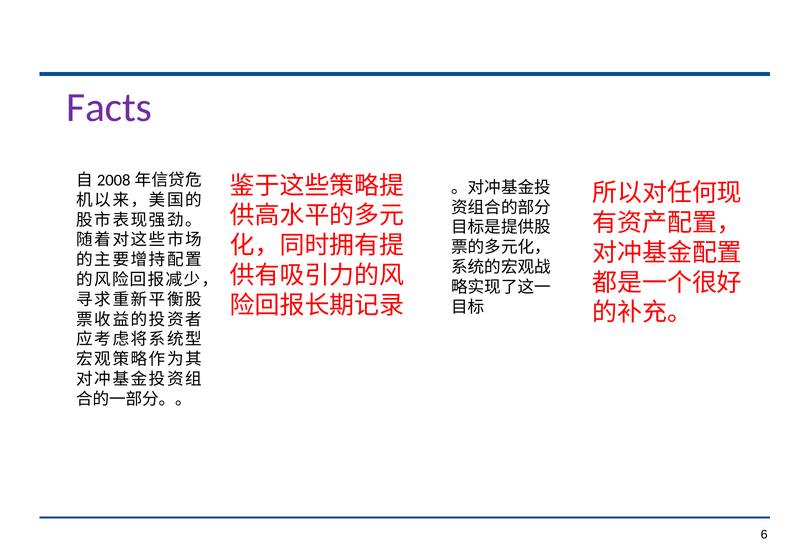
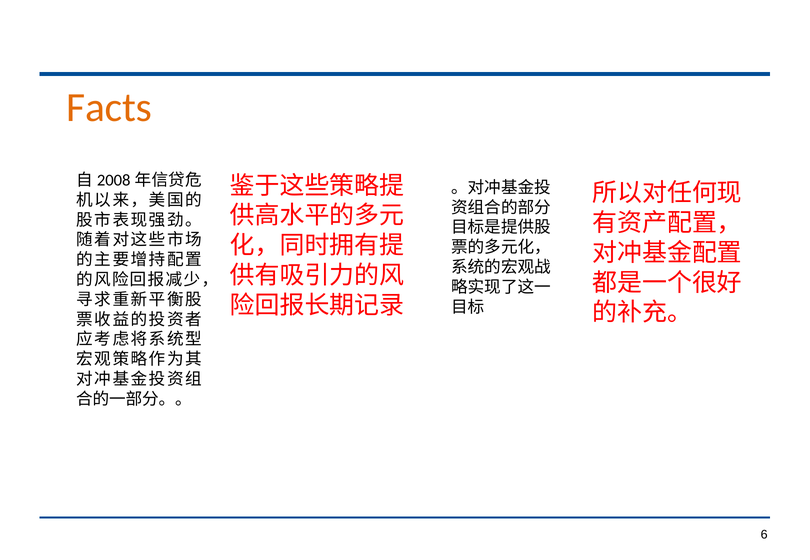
Facts colour: purple -> orange
